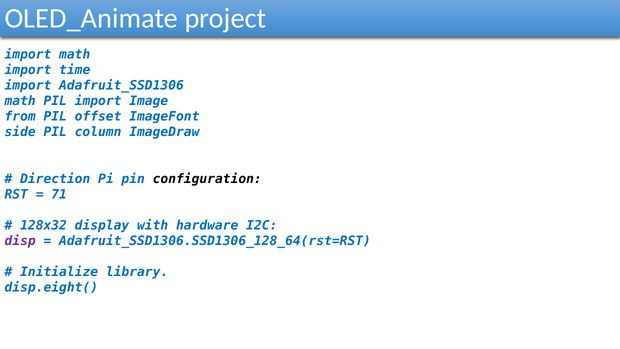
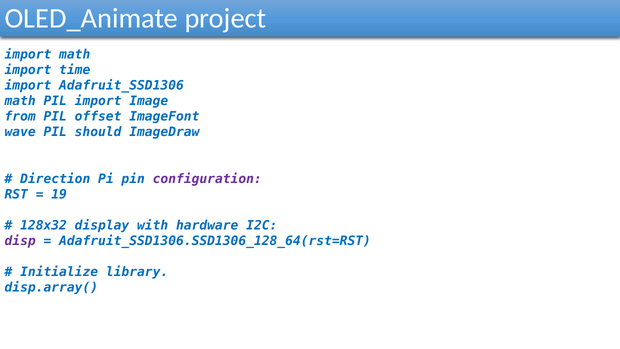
side: side -> wave
column: column -> should
configuration colour: black -> purple
71: 71 -> 19
disp.eight(: disp.eight( -> disp.array(
